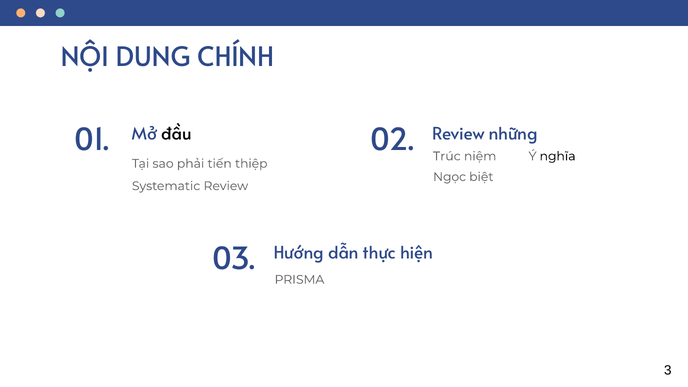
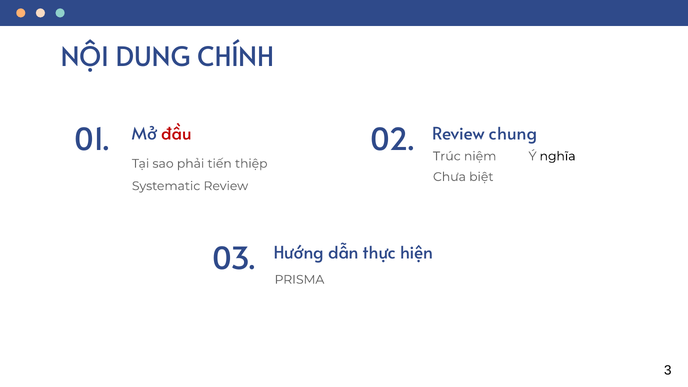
đầu colour: black -> red
những: những -> chung
Ngọc: Ngọc -> Chưa
